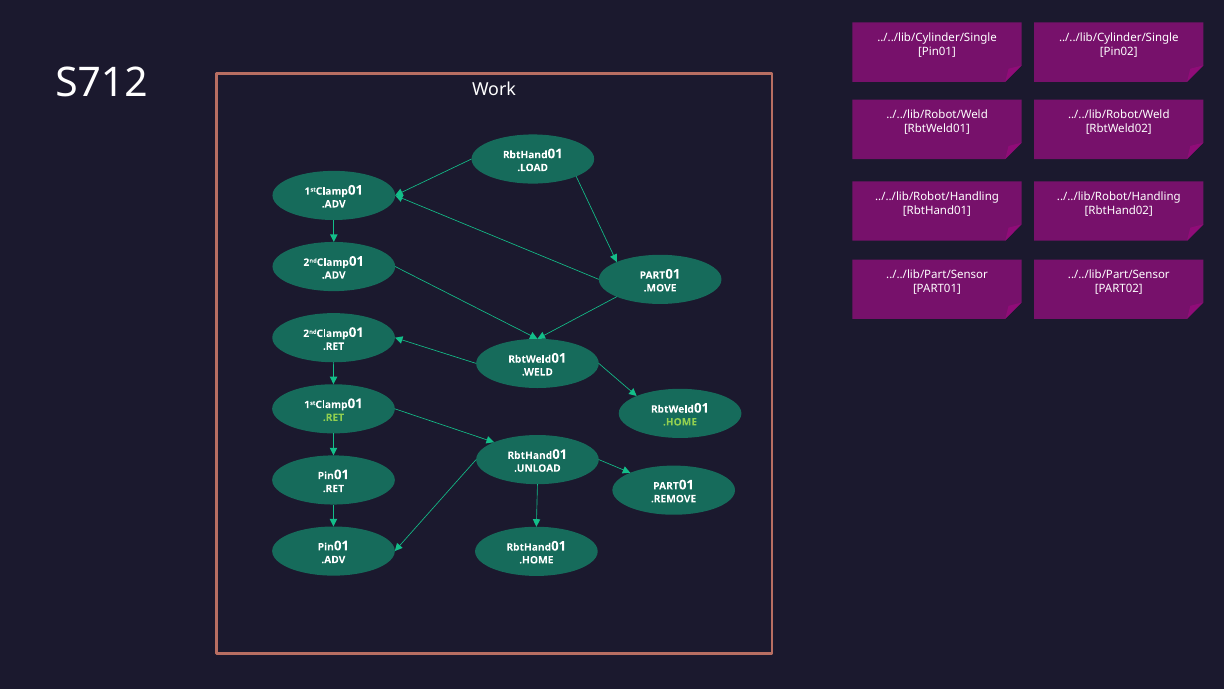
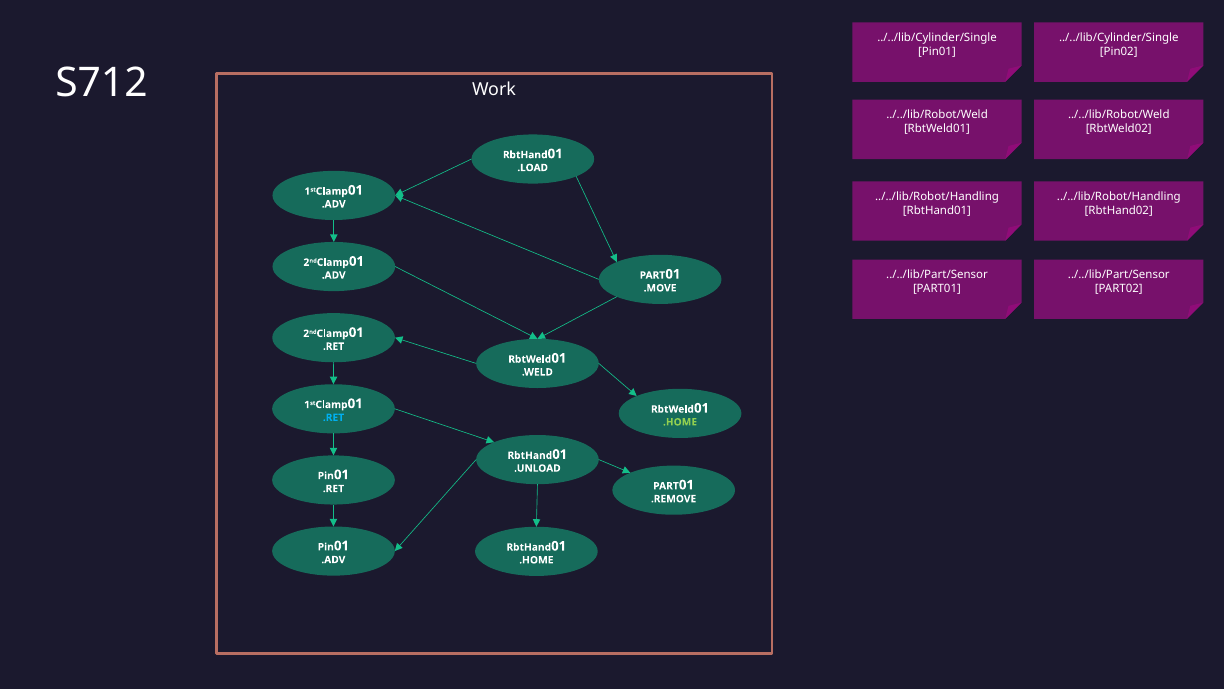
.RET at (333, 417) colour: light green -> light blue
